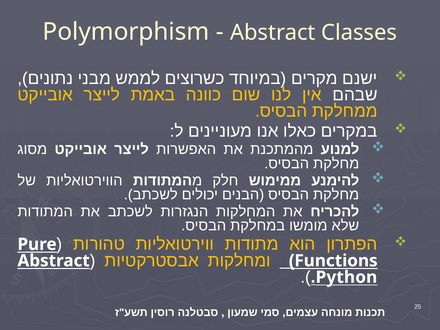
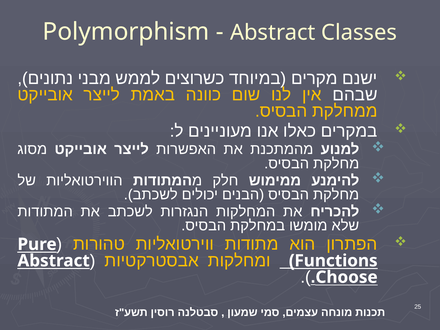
Python: Python -> Choose
